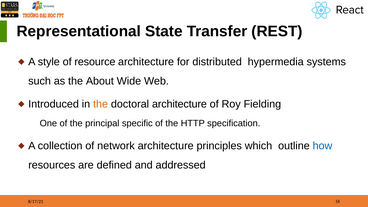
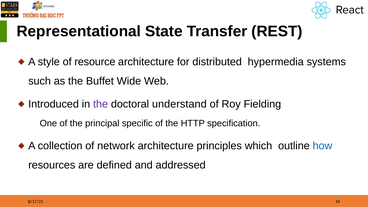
About: About -> Buffet
the at (101, 104) colour: orange -> purple
doctoral architecture: architecture -> understand
